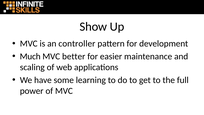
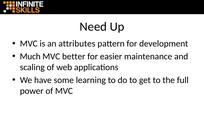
Show: Show -> Need
controller: controller -> attributes
